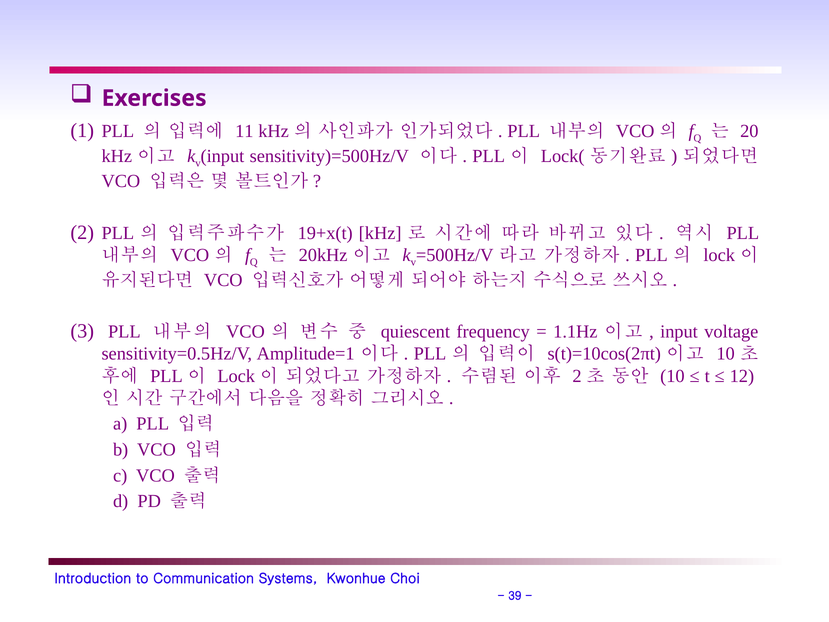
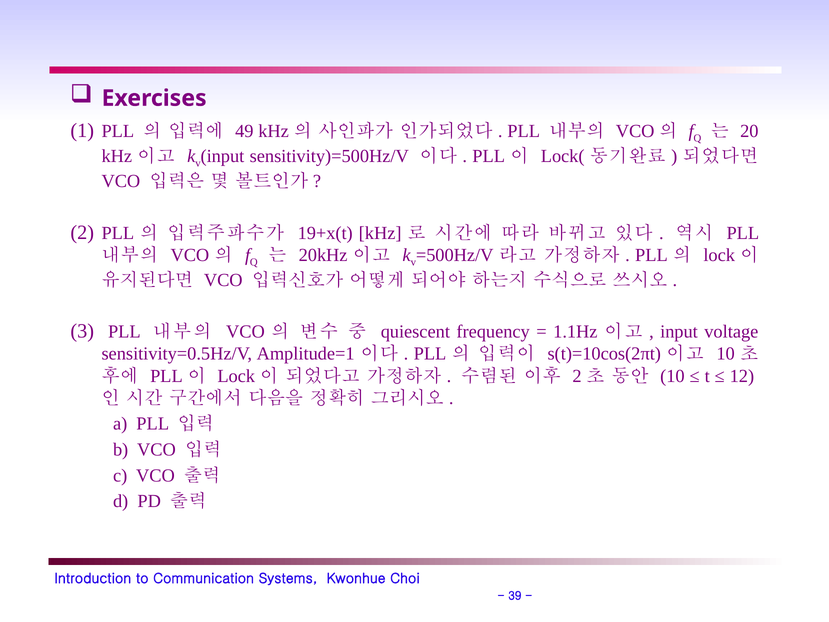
11: 11 -> 49
